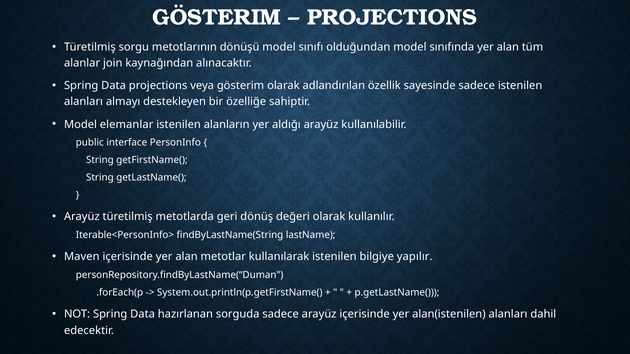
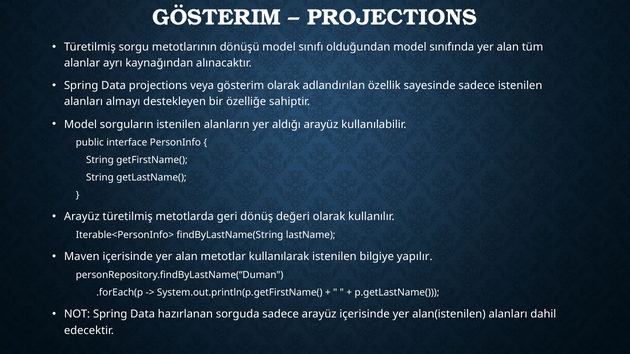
join: join -> ayrı
elemanlar: elemanlar -> sorguların
